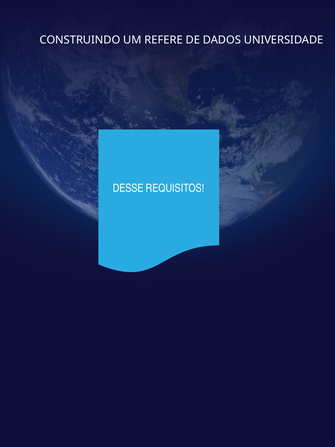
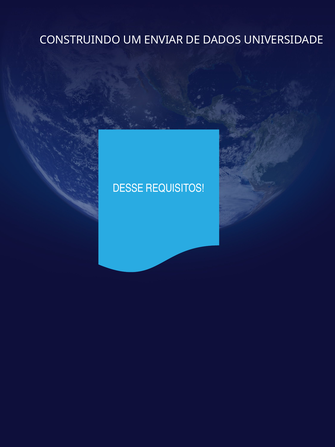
REFERE: REFERE -> ENVIAR
